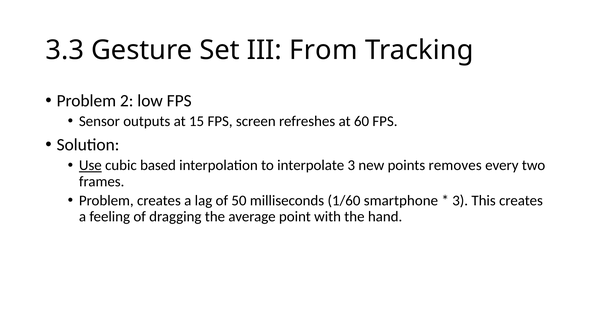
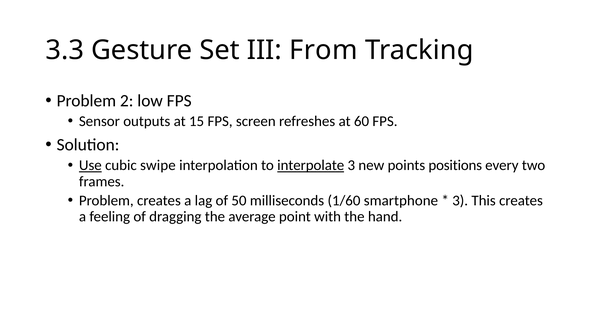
based: based -> swipe
interpolate underline: none -> present
removes: removes -> positions
